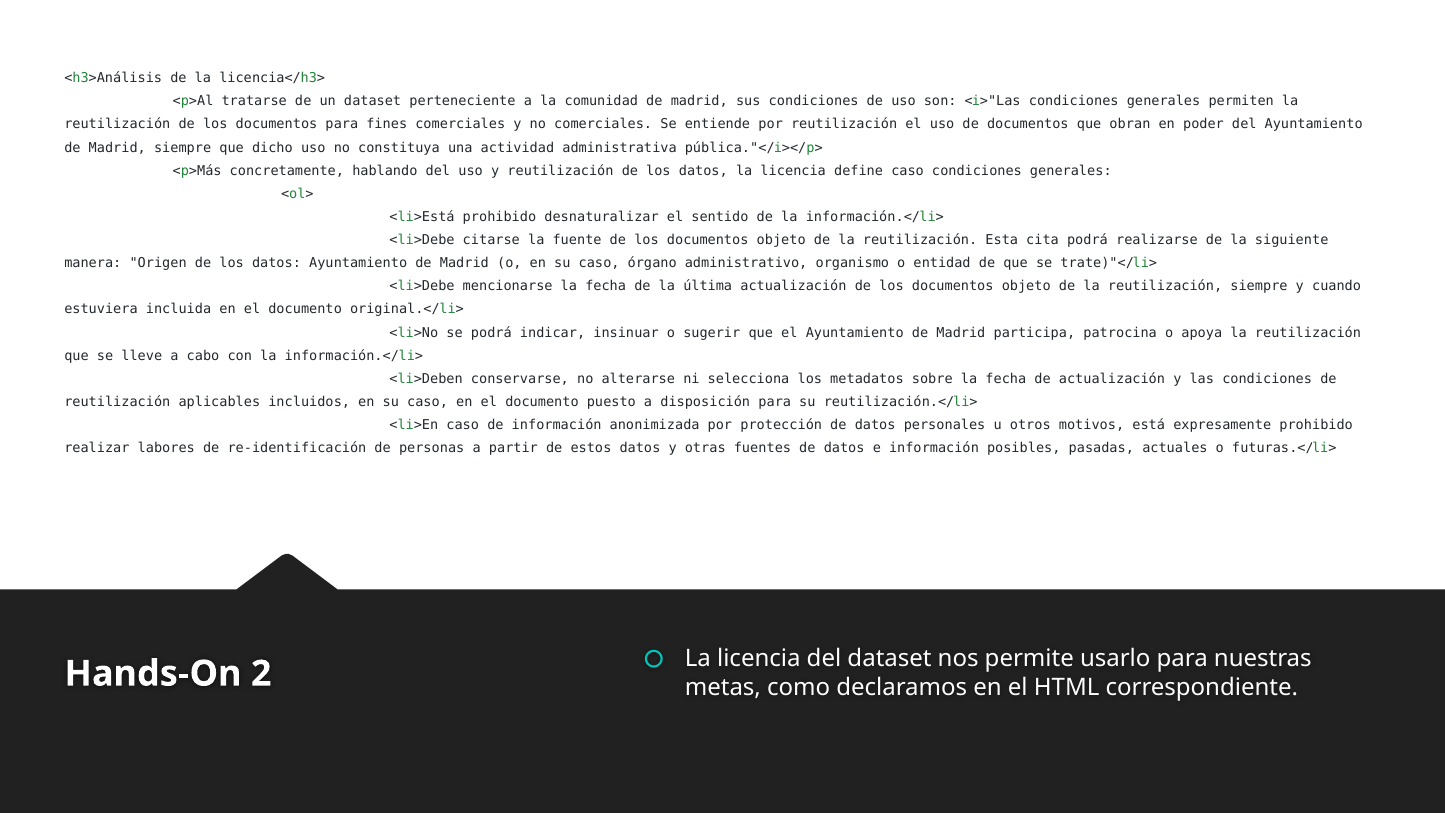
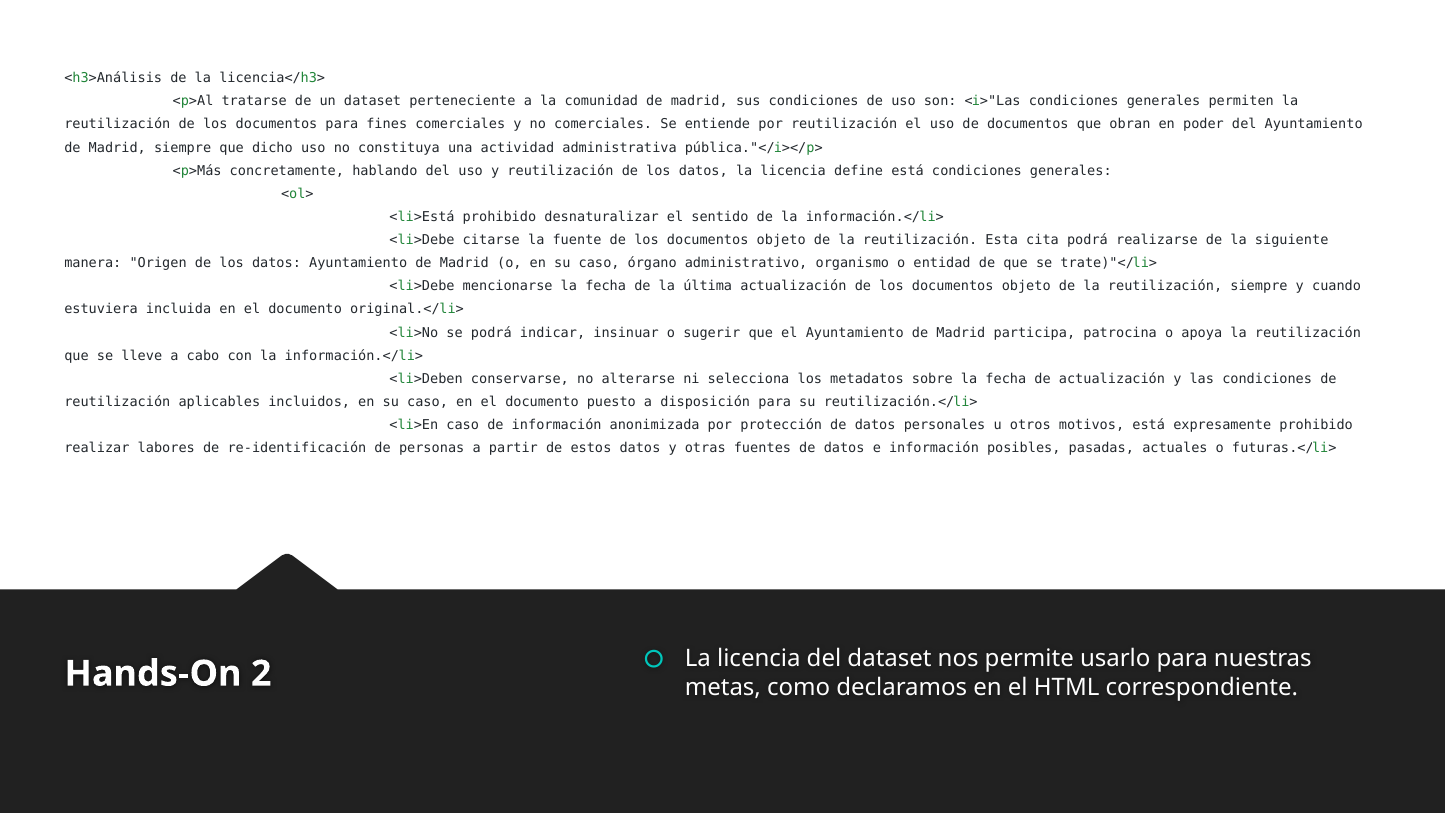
define caso: caso -> está
